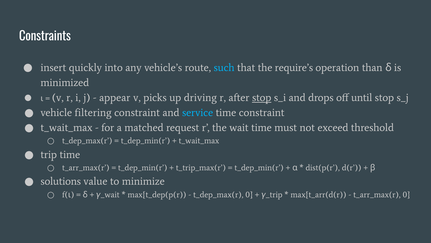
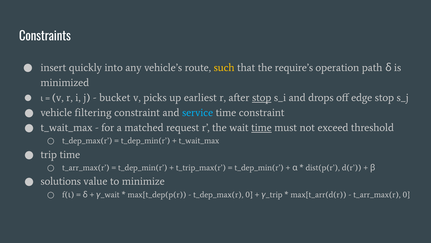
such colour: light blue -> yellow
than: than -> path
appear: appear -> bucket
driving: driving -> earliest
until: until -> edge
time at (261, 127) underline: none -> present
